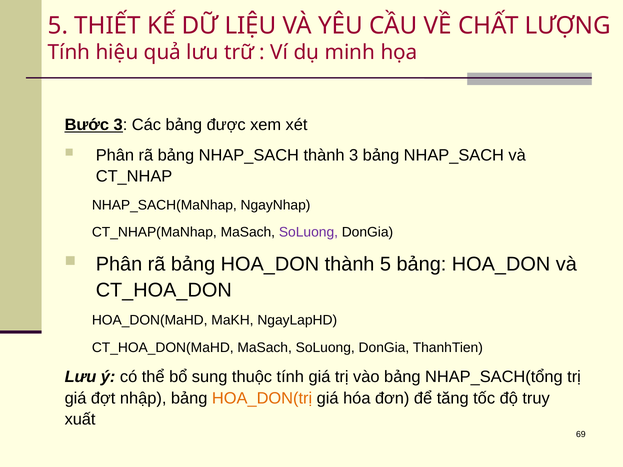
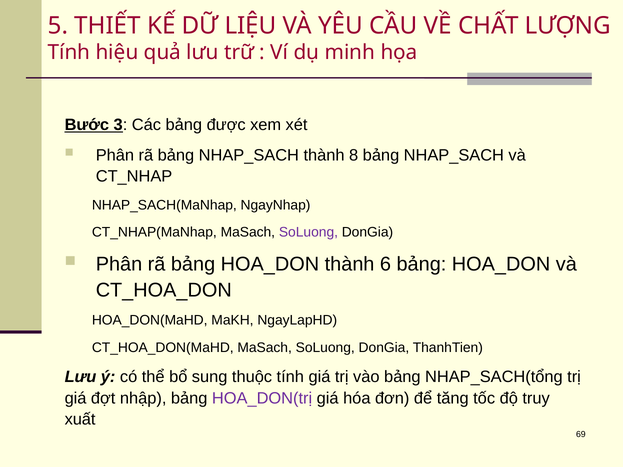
thành 3: 3 -> 8
thành 5: 5 -> 6
HOA_DON(trị colour: orange -> purple
